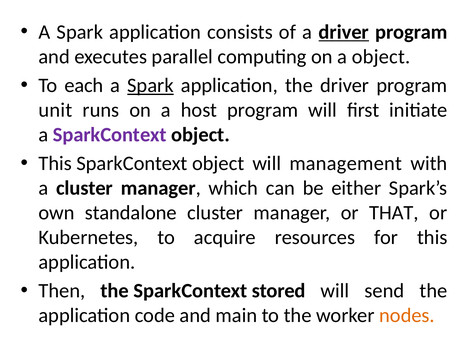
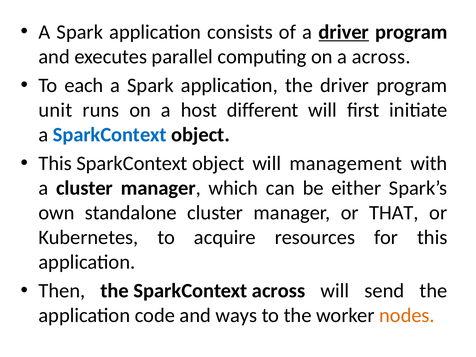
a object: object -> across
Spark at (150, 85) underline: present -> none
host program: program -> different
SparkContext at (110, 135) colour: purple -> blue
SparkContext stored: stored -> across
main: main -> ways
